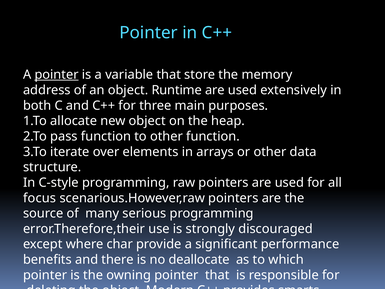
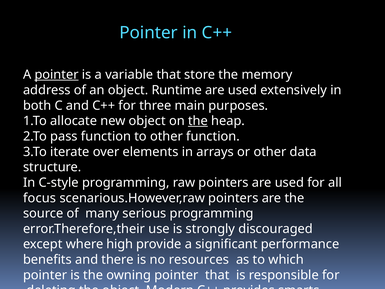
the at (198, 121) underline: none -> present
char: char -> high
deallocate: deallocate -> resources
